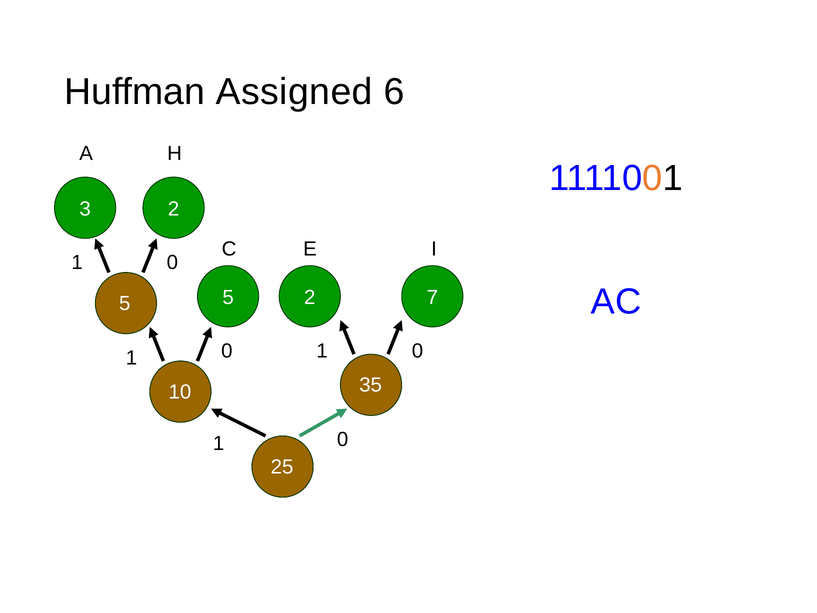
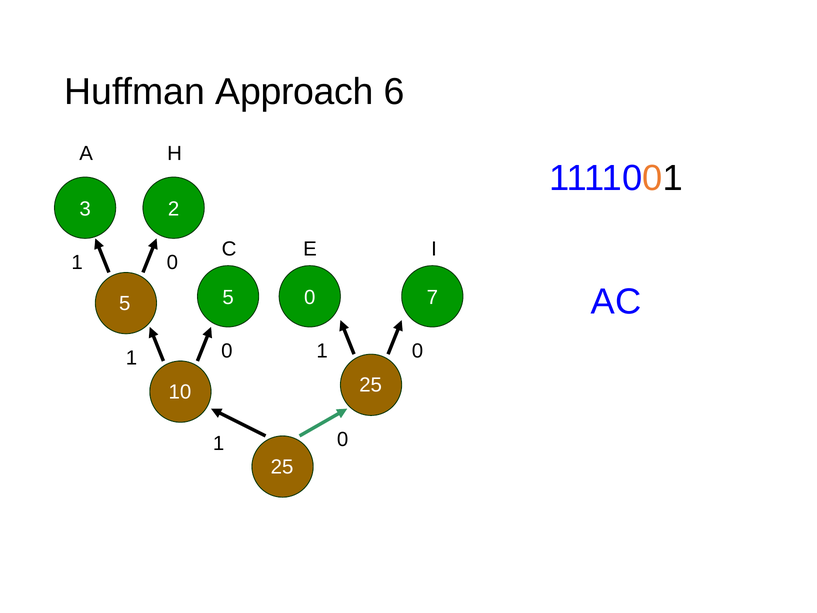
Assigned: Assigned -> Approach
5 2: 2 -> 0
10 35: 35 -> 25
